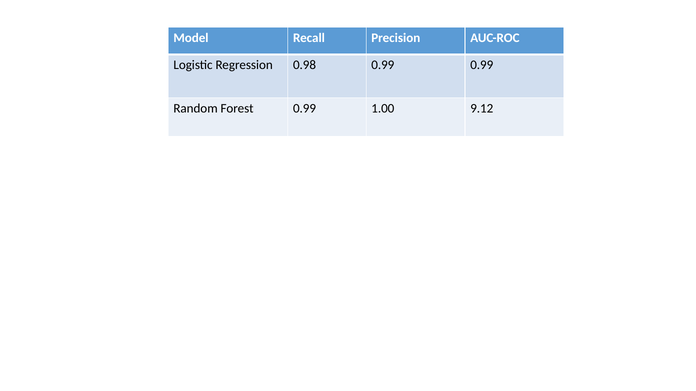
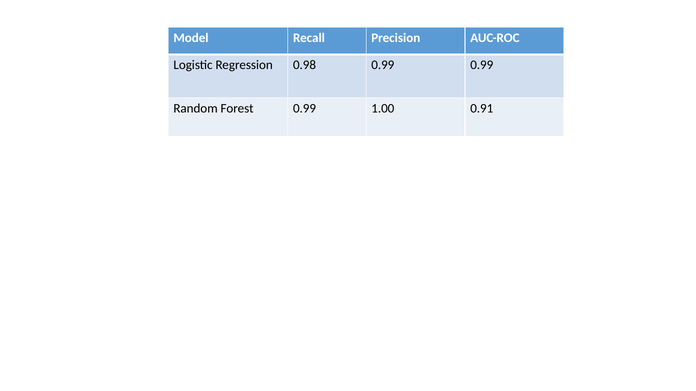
9.12: 9.12 -> 0.91
